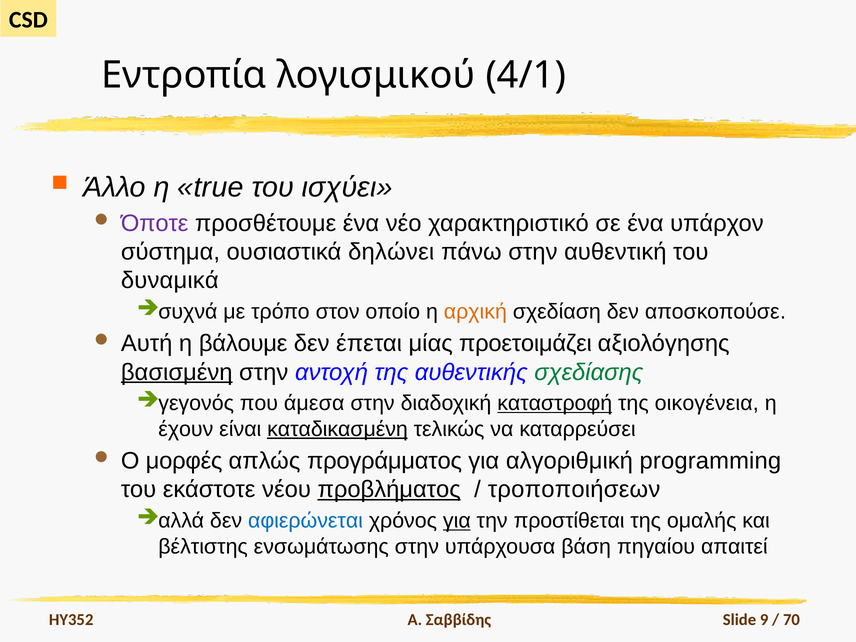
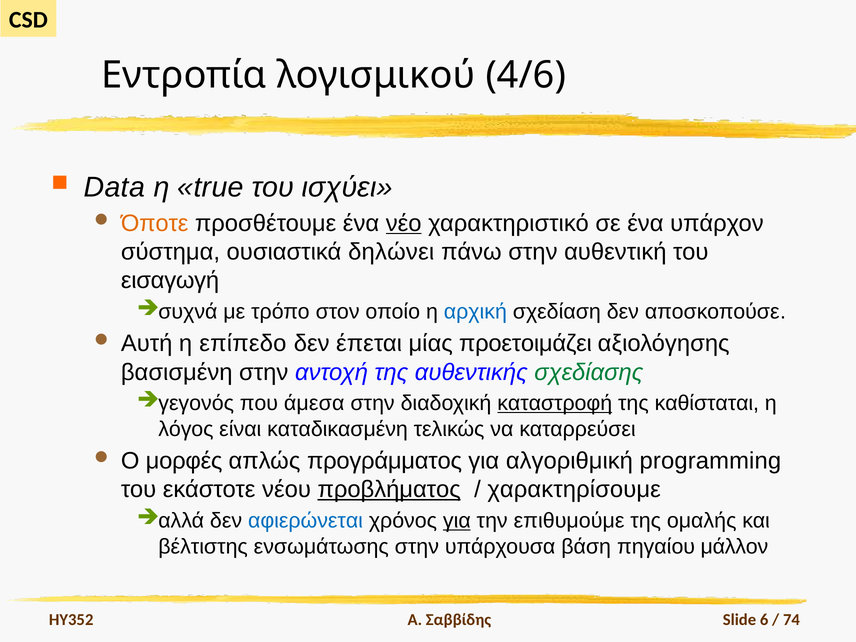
4/1: 4/1 -> 4/6
Άλλο: Άλλο -> Data
Όποτε colour: purple -> orange
νέο underline: none -> present
δυναμικά: δυναμικά -> εισαγωγή
αρχική colour: orange -> blue
βάλουμε: βάλουμε -> επίπεδο
βασισμένη underline: present -> none
οικογένεια: οικογένεια -> καθίσταται
έχουν: έχουν -> λόγος
καταδικασμένη underline: present -> none
τροποποιήσεων: τροποποιήσεων -> χαρακτηρίσουμε
προστίθεται: προστίθεται -> επιθυμούμε
απαιτεί: απαιτεί -> μάλλον
9: 9 -> 6
70: 70 -> 74
